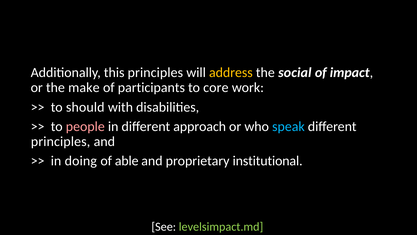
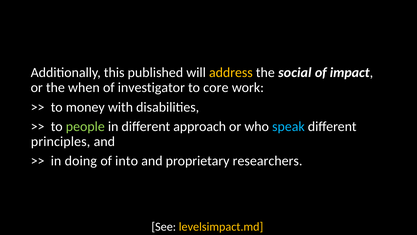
this principles: principles -> published
make: make -> when
participants: participants -> investigator
should: should -> money
people colour: pink -> light green
able: able -> into
institutional: institutional -> researchers
levelsimpact.md colour: light green -> yellow
